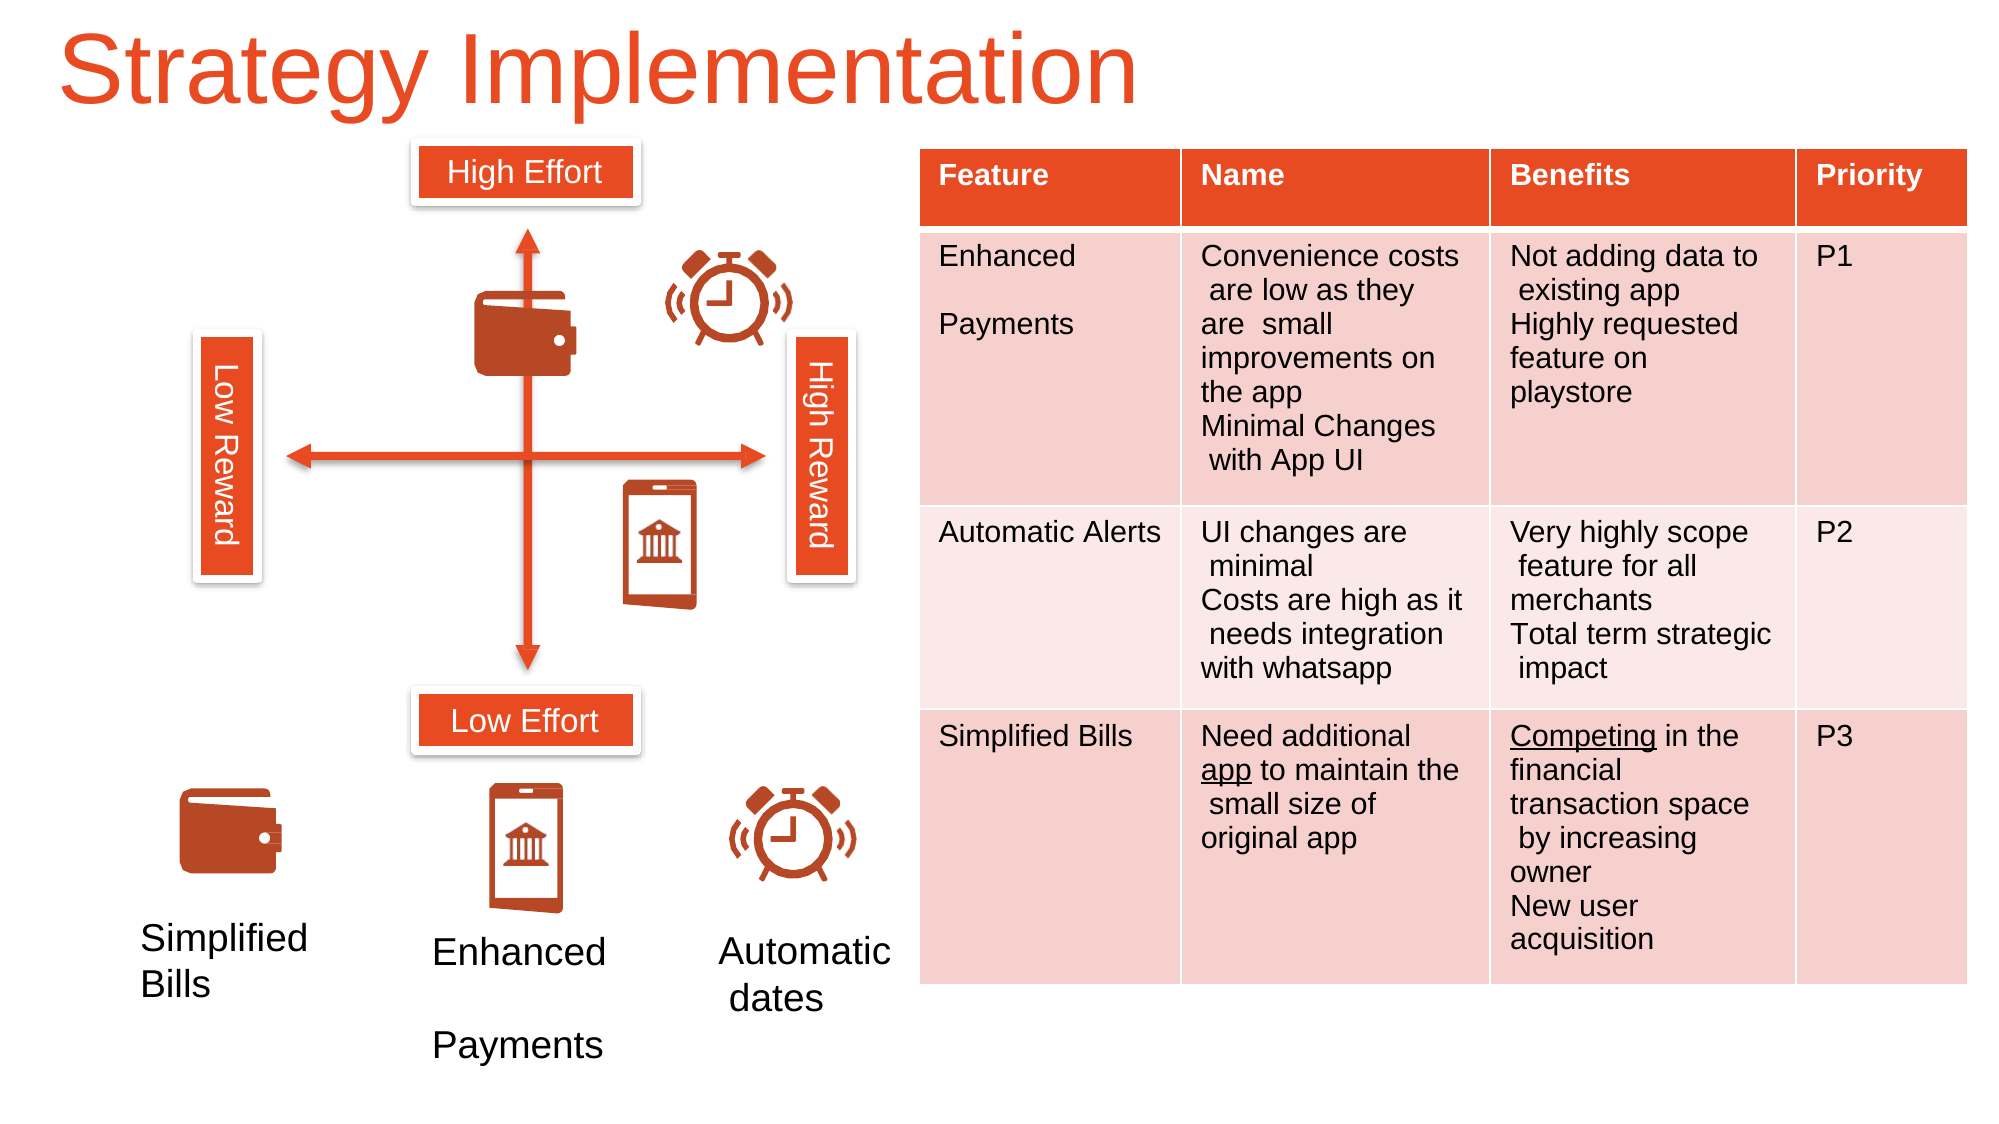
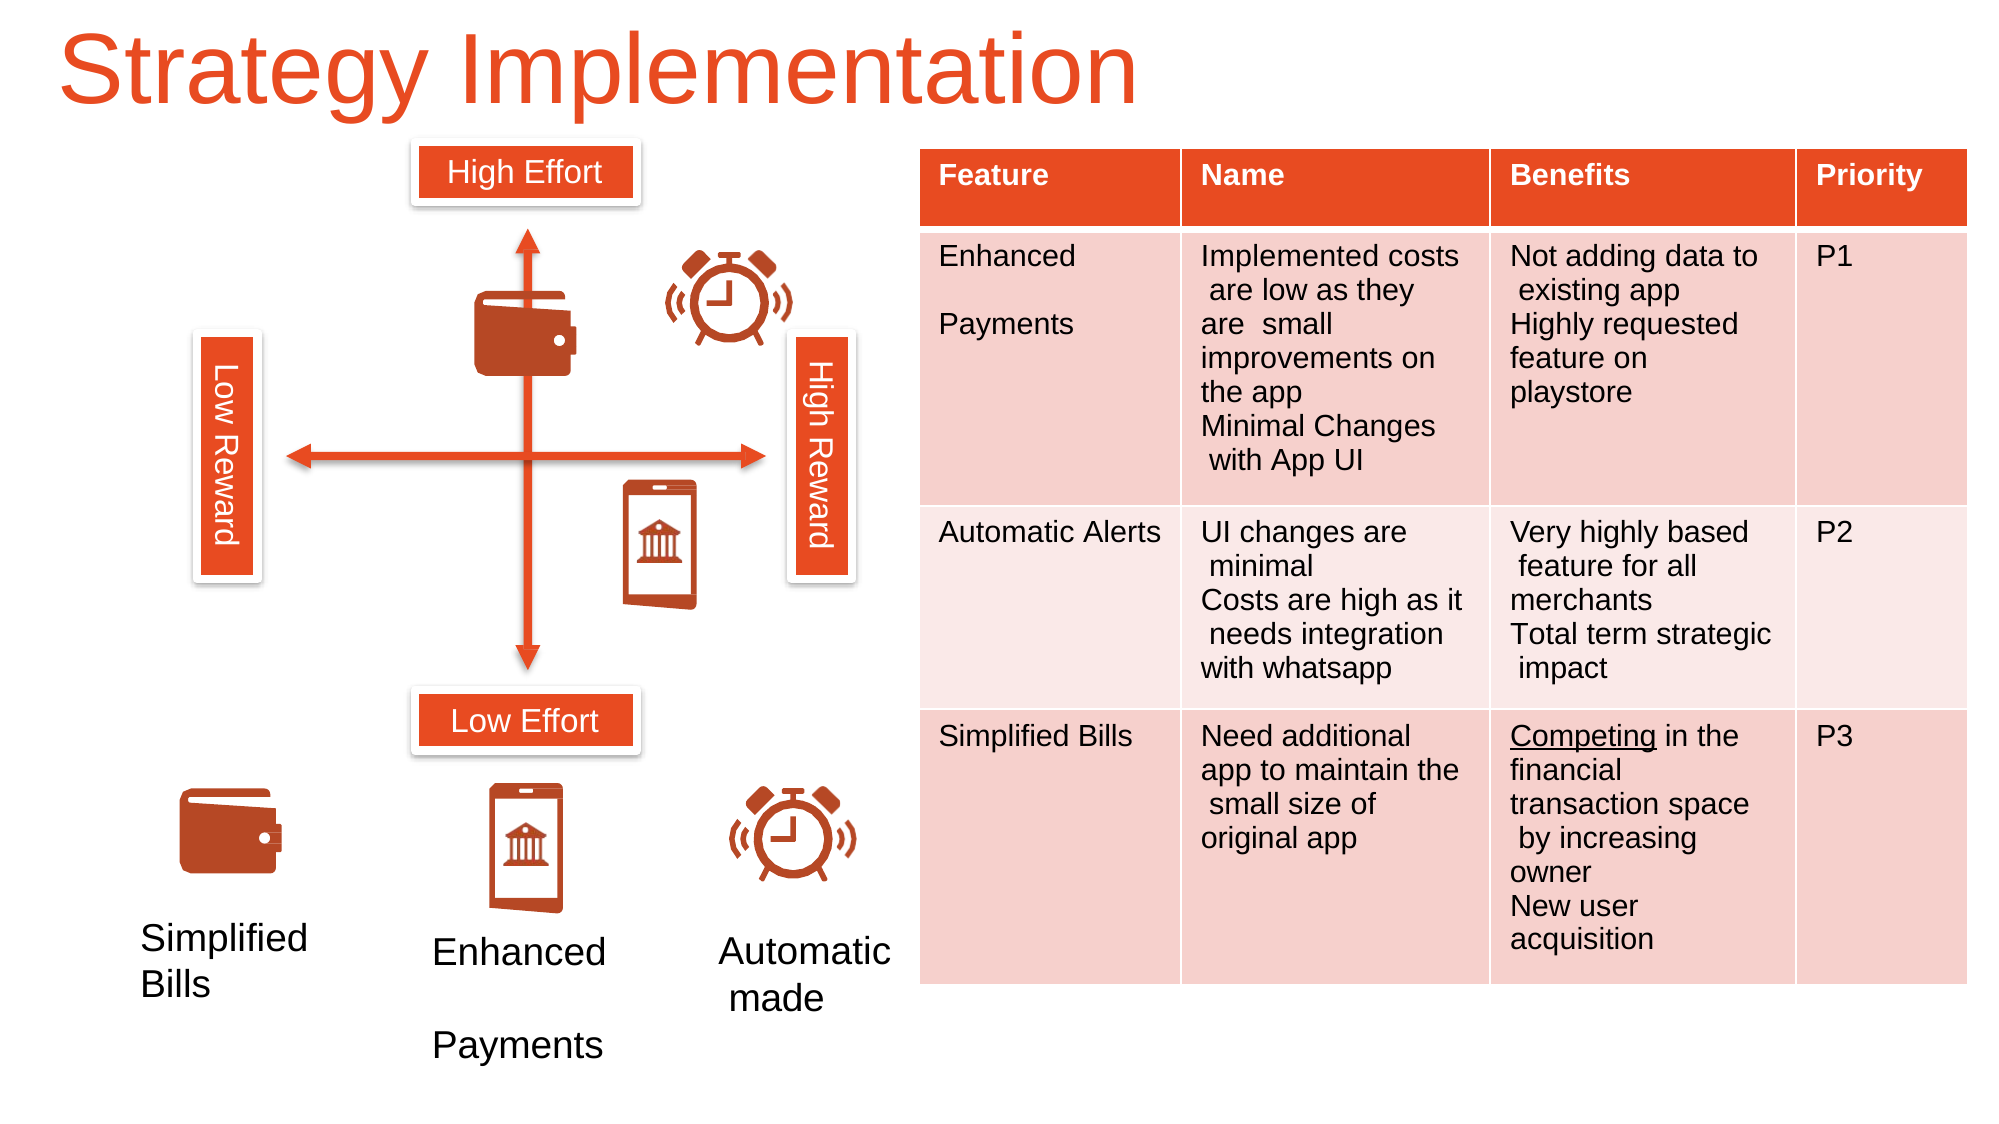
Convenience: Convenience -> Implemented
scope: scope -> based
app at (1226, 770) underline: present -> none
dates: dates -> made
